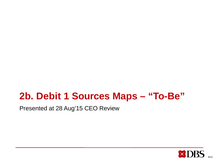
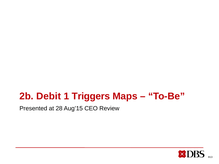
Sources: Sources -> Triggers
